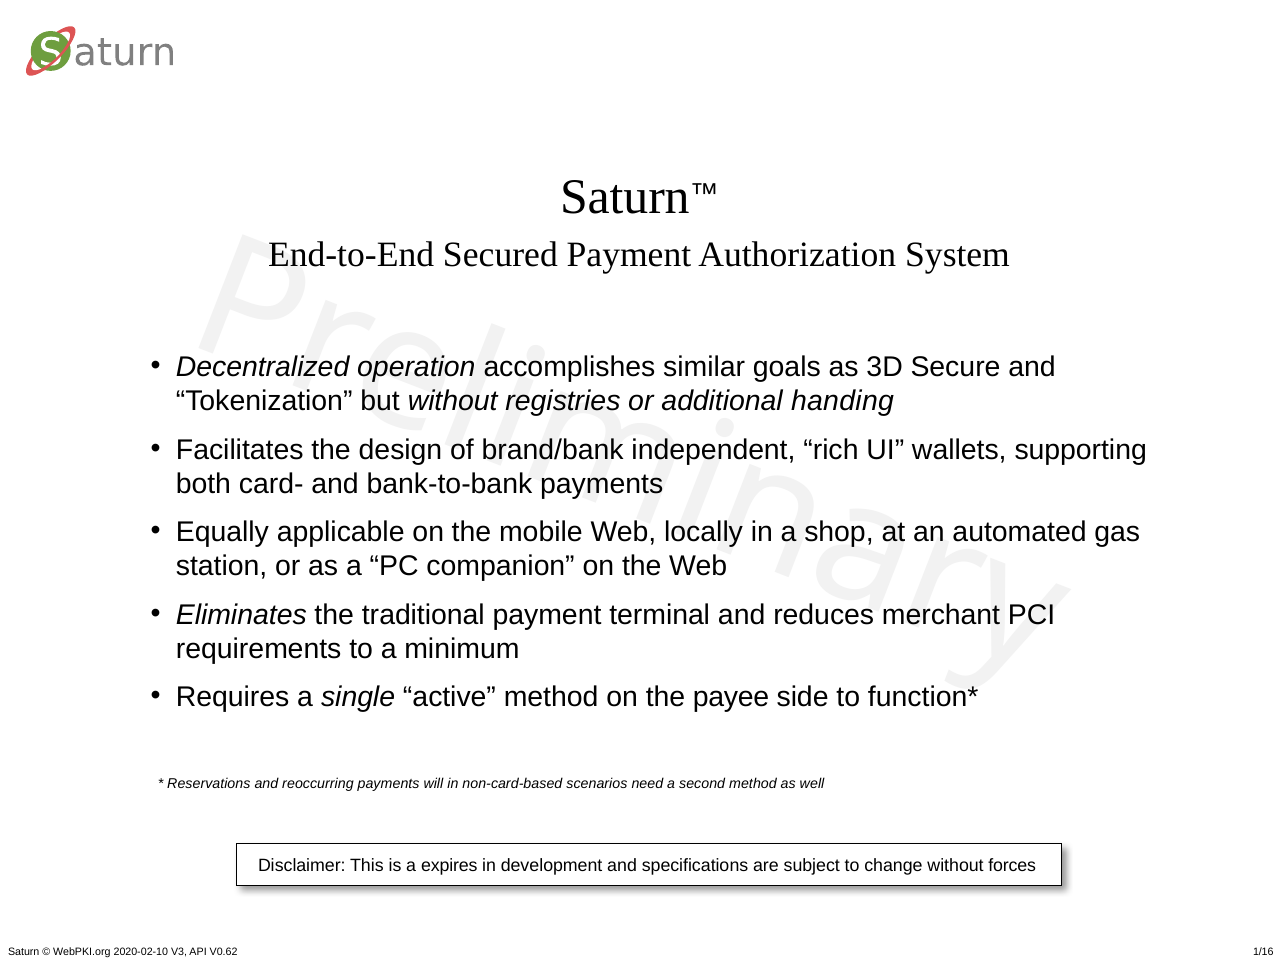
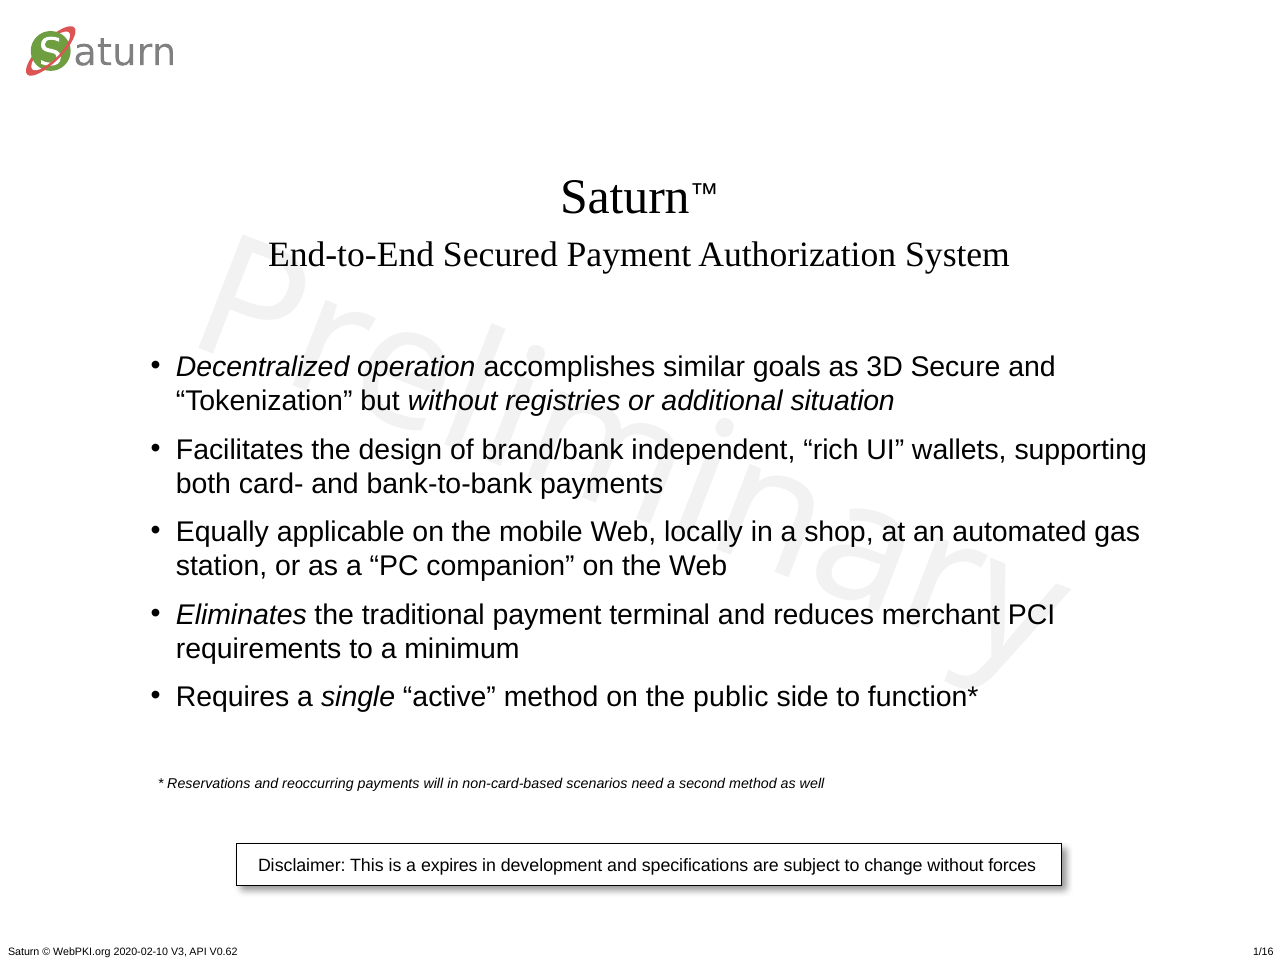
handing: handing -> situation
payee: payee -> public
